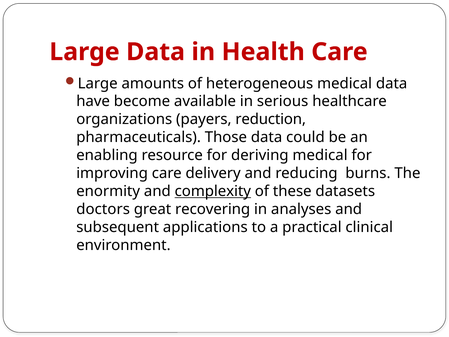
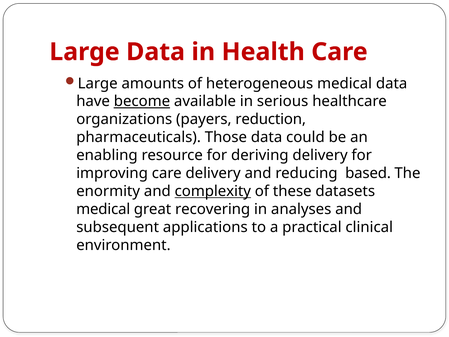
become underline: none -> present
deriving medical: medical -> delivery
burns: burns -> based
doctors at (103, 209): doctors -> medical
